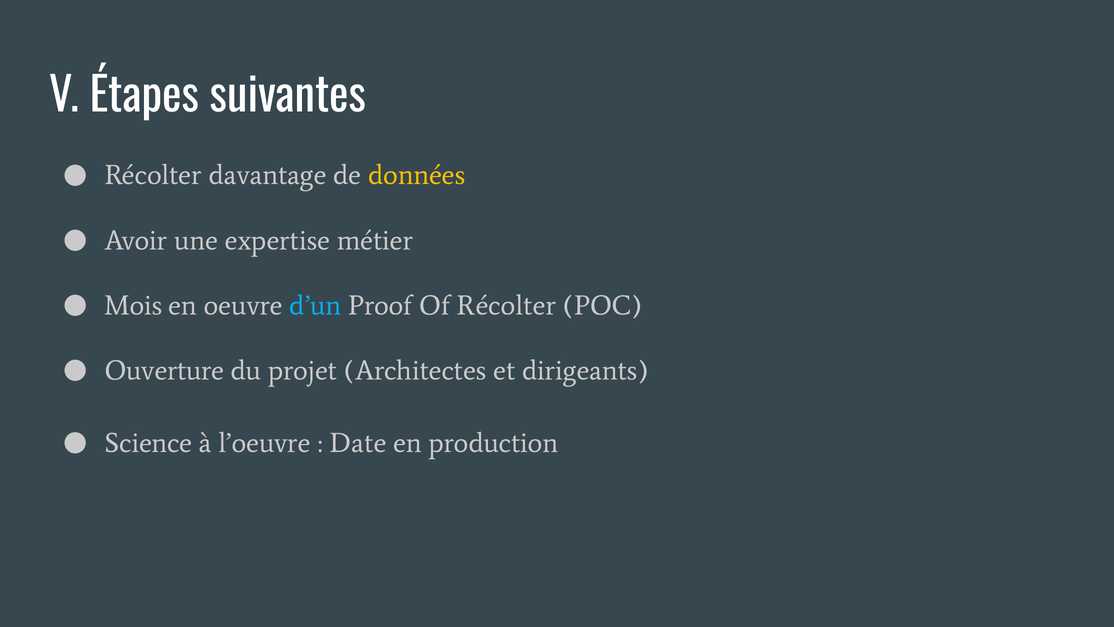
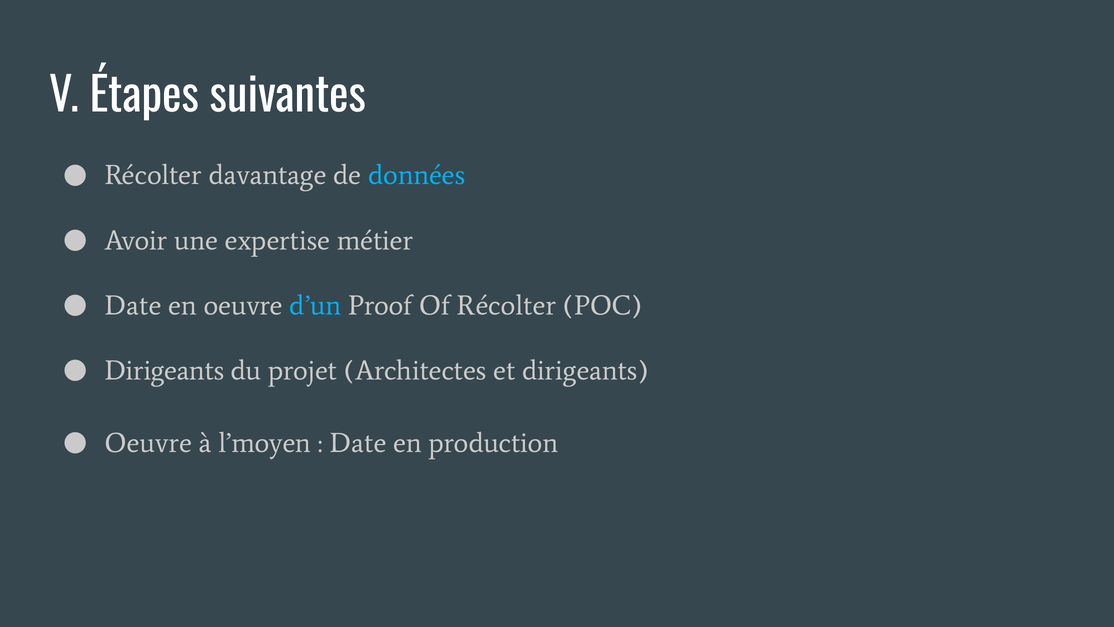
données colour: yellow -> light blue
Mois at (133, 305): Mois -> Date
Ouverture at (165, 370): Ouverture -> Dirigeants
Science at (148, 443): Science -> Oeuvre
l’oeuvre: l’oeuvre -> l’moyen
